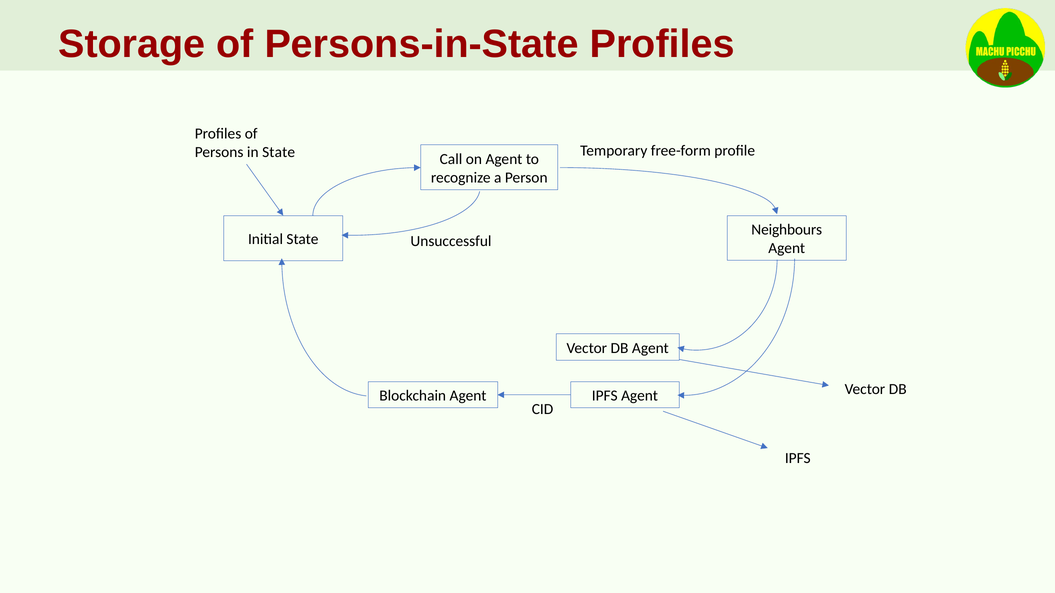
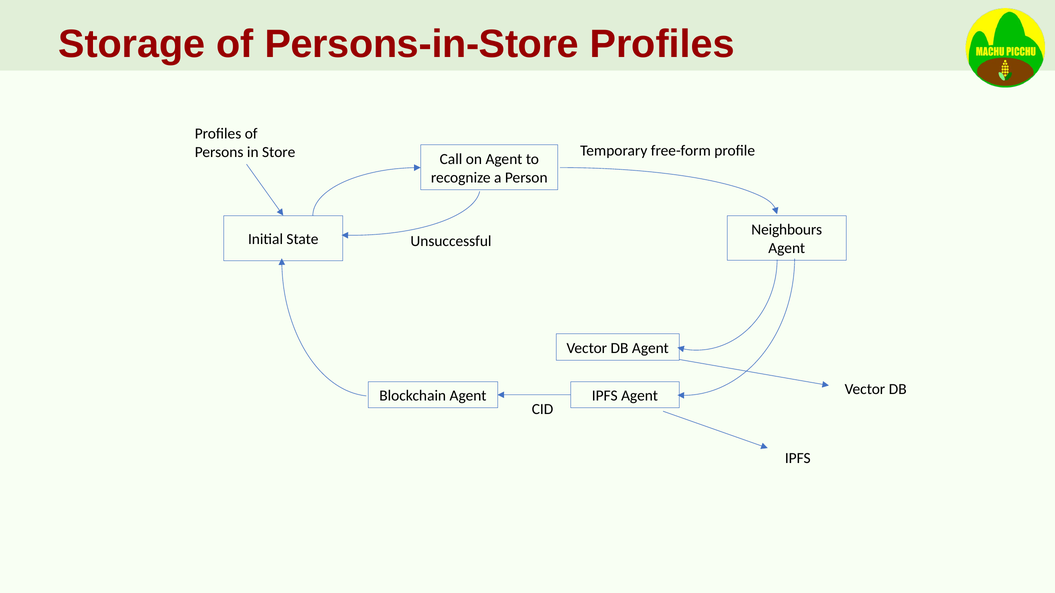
Persons-in-State: Persons-in-State -> Persons-in-Store
in State: State -> Store
